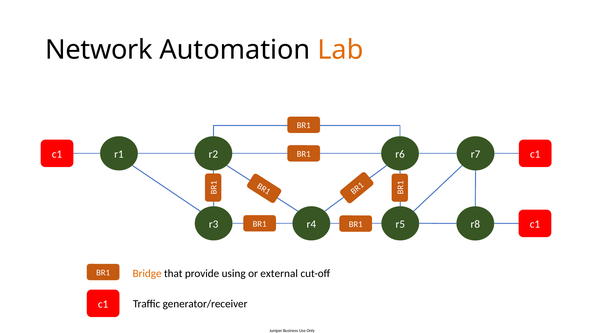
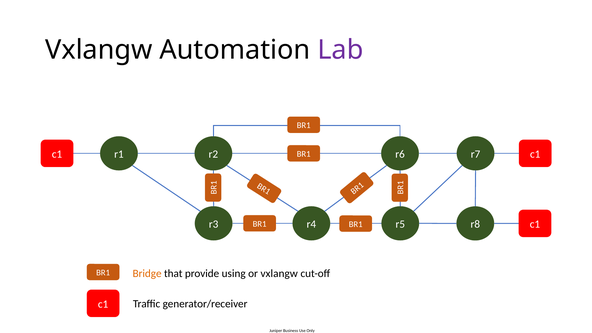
Network at (99, 50): Network -> Vxlangw
Lab colour: orange -> purple
or external: external -> vxlangw
